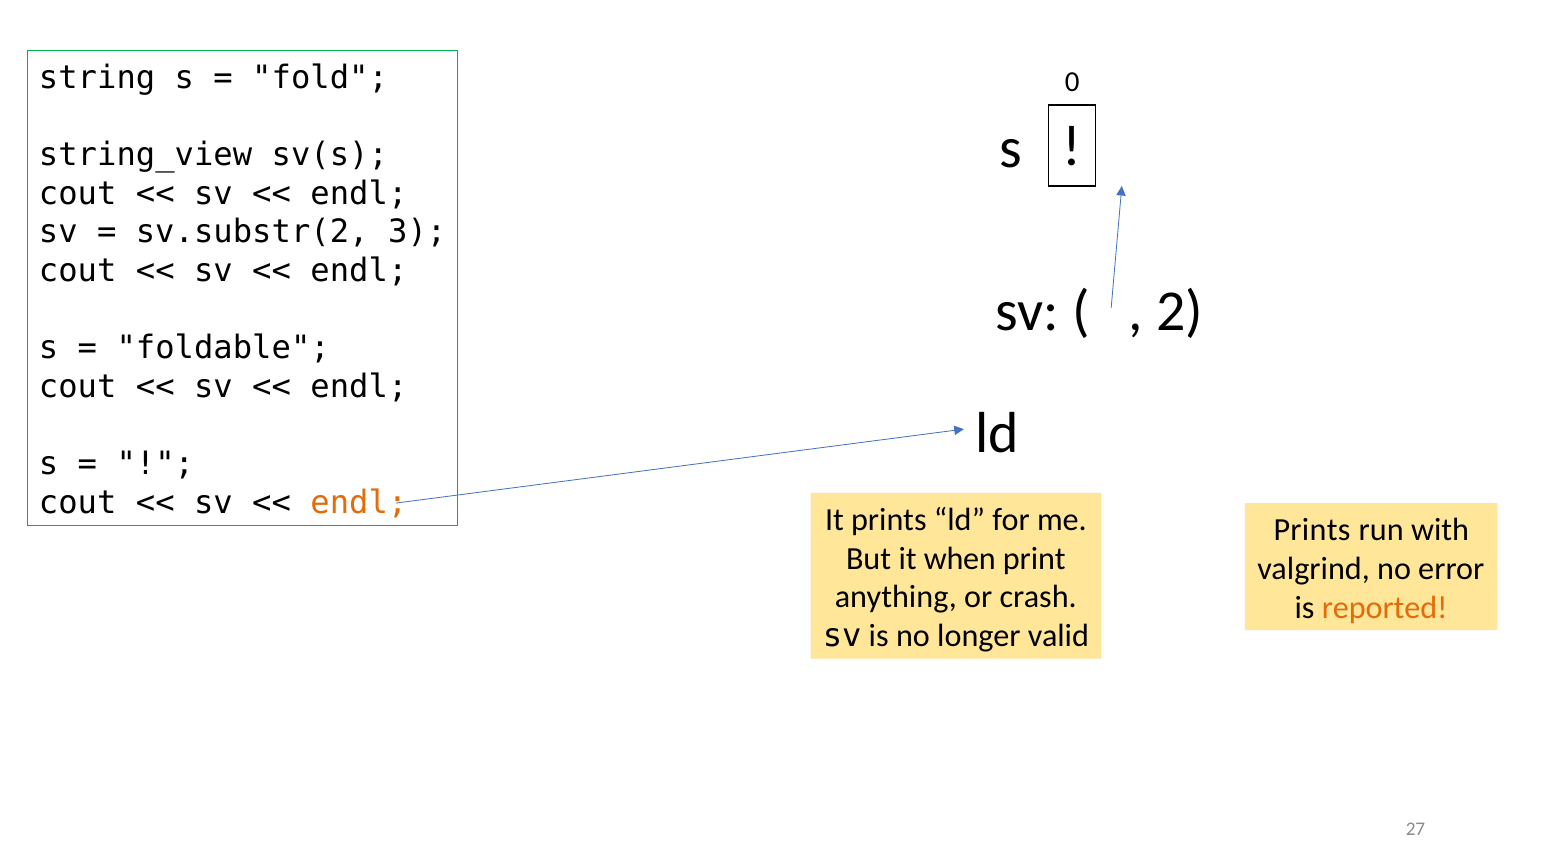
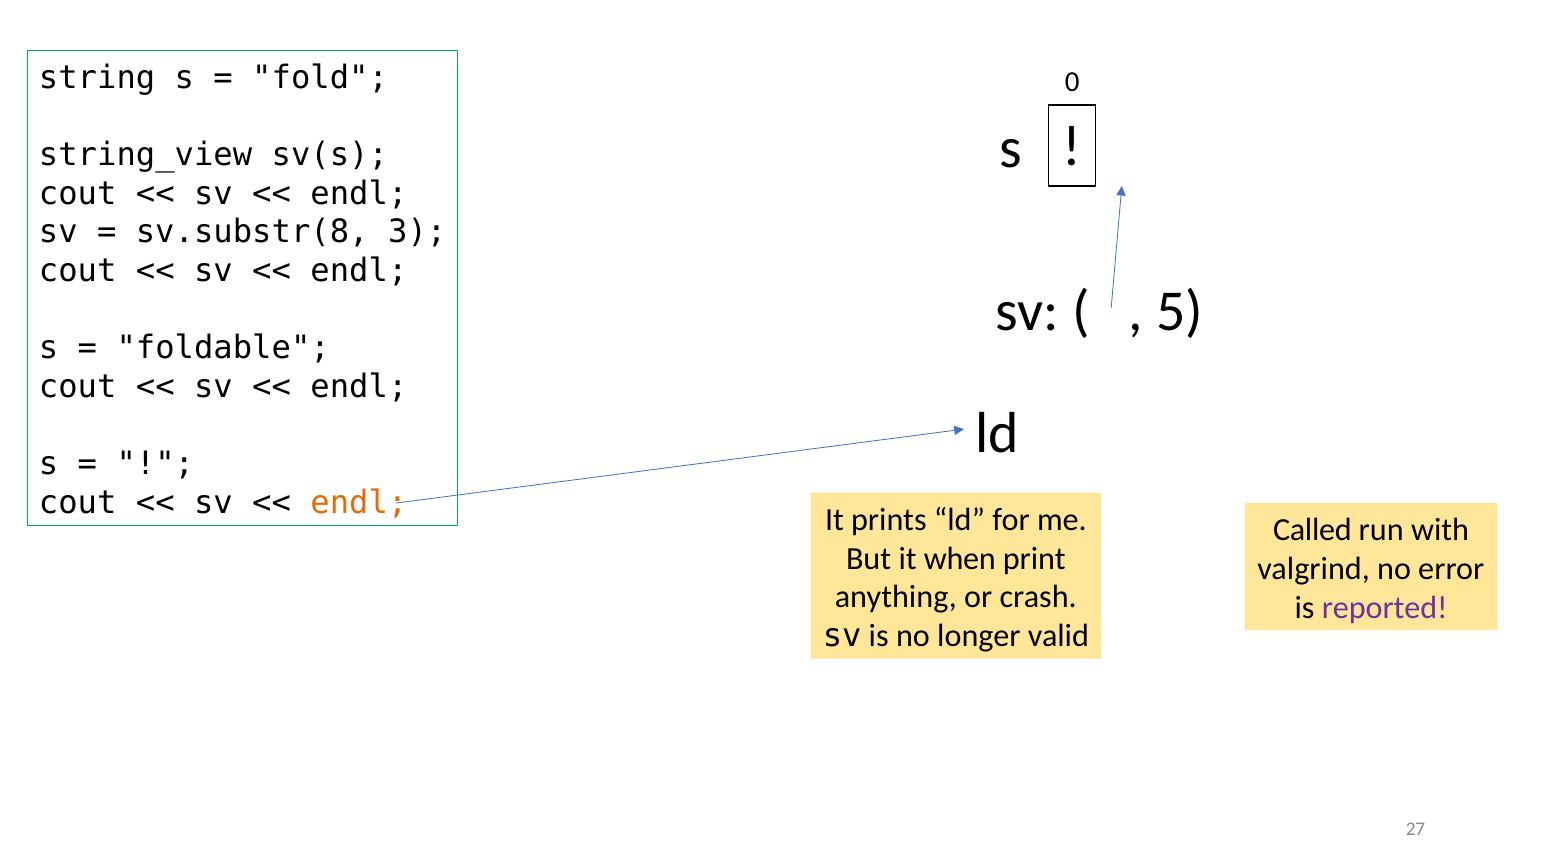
sv.substr(2: sv.substr(2 -> sv.substr(8
2: 2 -> 5
Prints at (1312, 530): Prints -> Called
reported colour: orange -> purple
